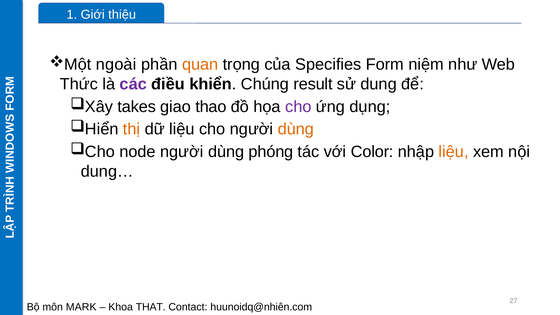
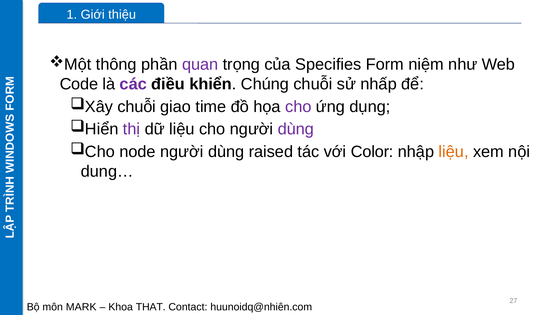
ngoài: ngoài -> thông
quan colour: orange -> purple
Thức: Thức -> Code
Chúng result: result -> chuỗi
dung: dung -> nhấp
takes at (137, 107): takes -> chuỗi
thao: thao -> time
thị colour: orange -> purple
dùng at (296, 129) colour: orange -> purple
phóng: phóng -> raised
